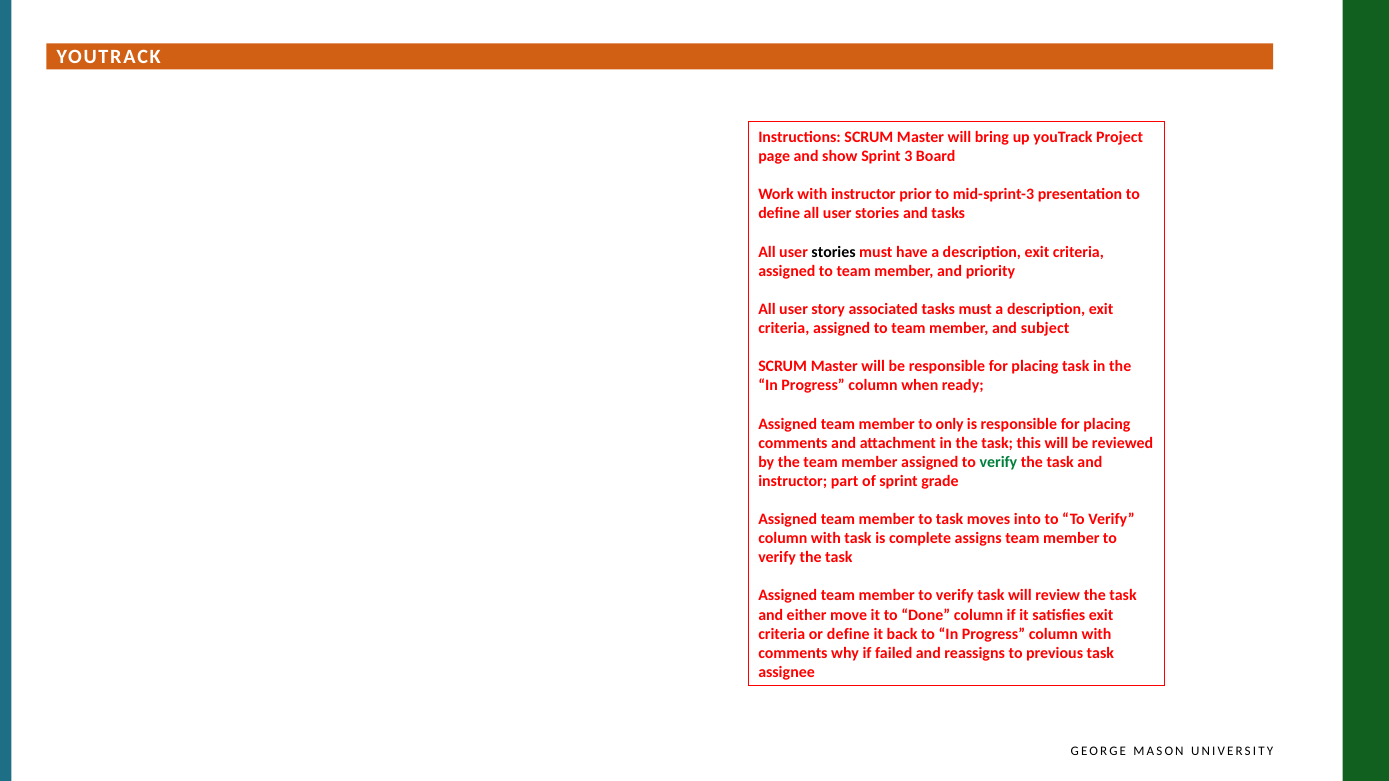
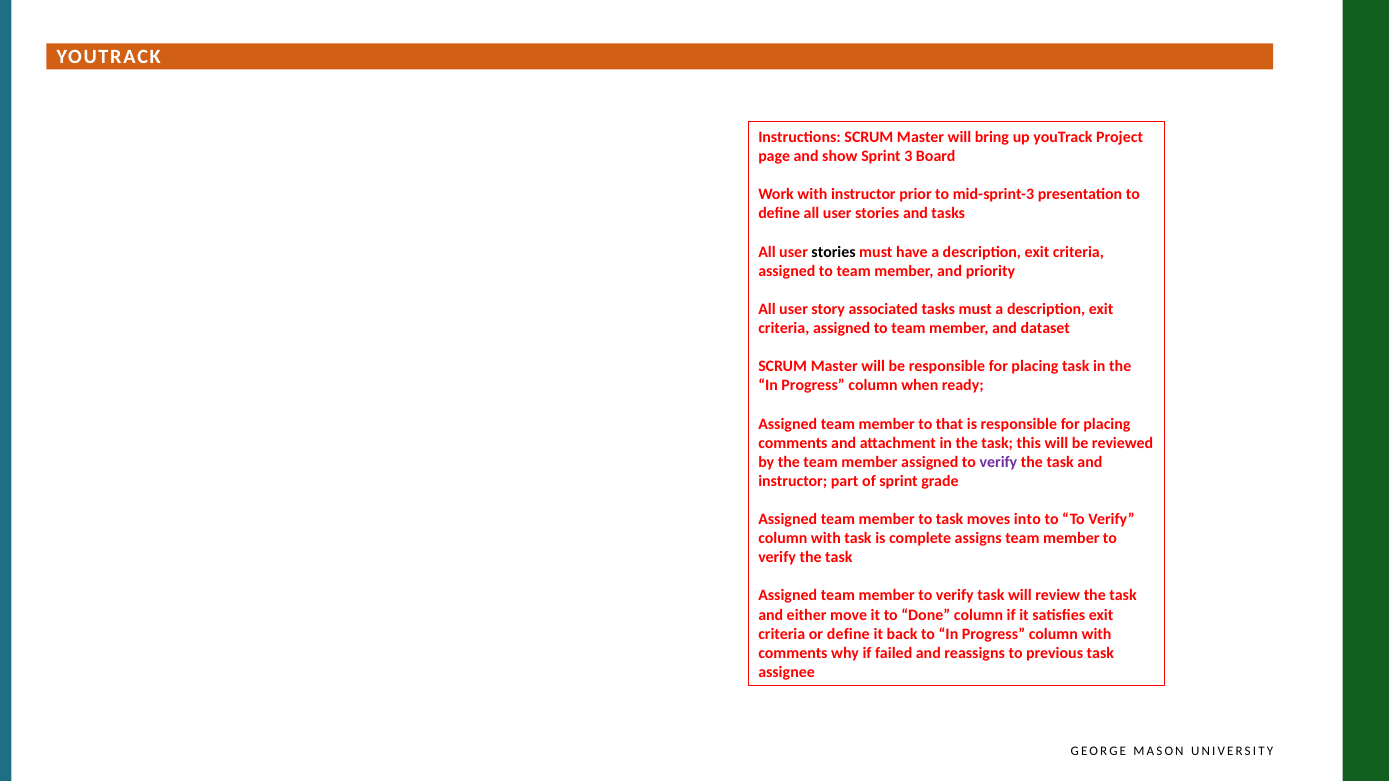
subject: subject -> dataset
only: only -> that
verify at (998, 462) colour: green -> purple
